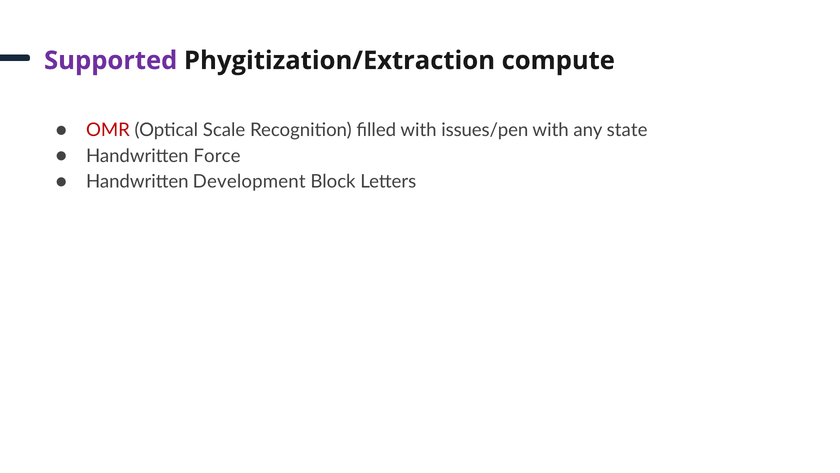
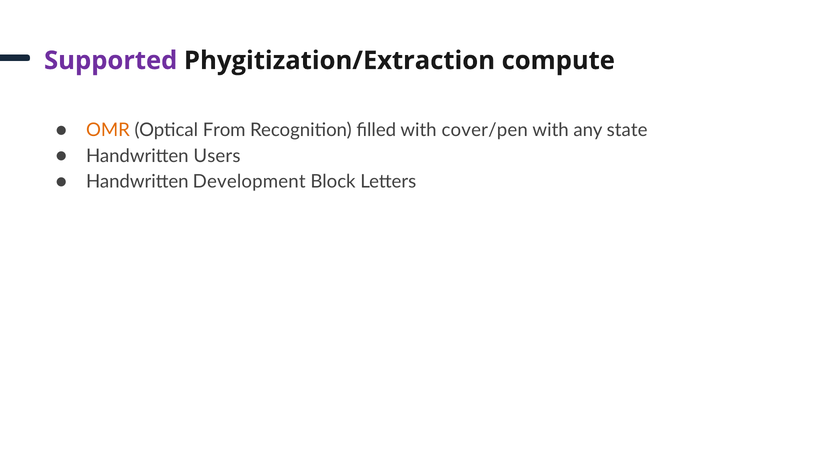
OMR colour: red -> orange
Scale: Scale -> From
issues/pen: issues/pen -> cover/pen
Force: Force -> Users
